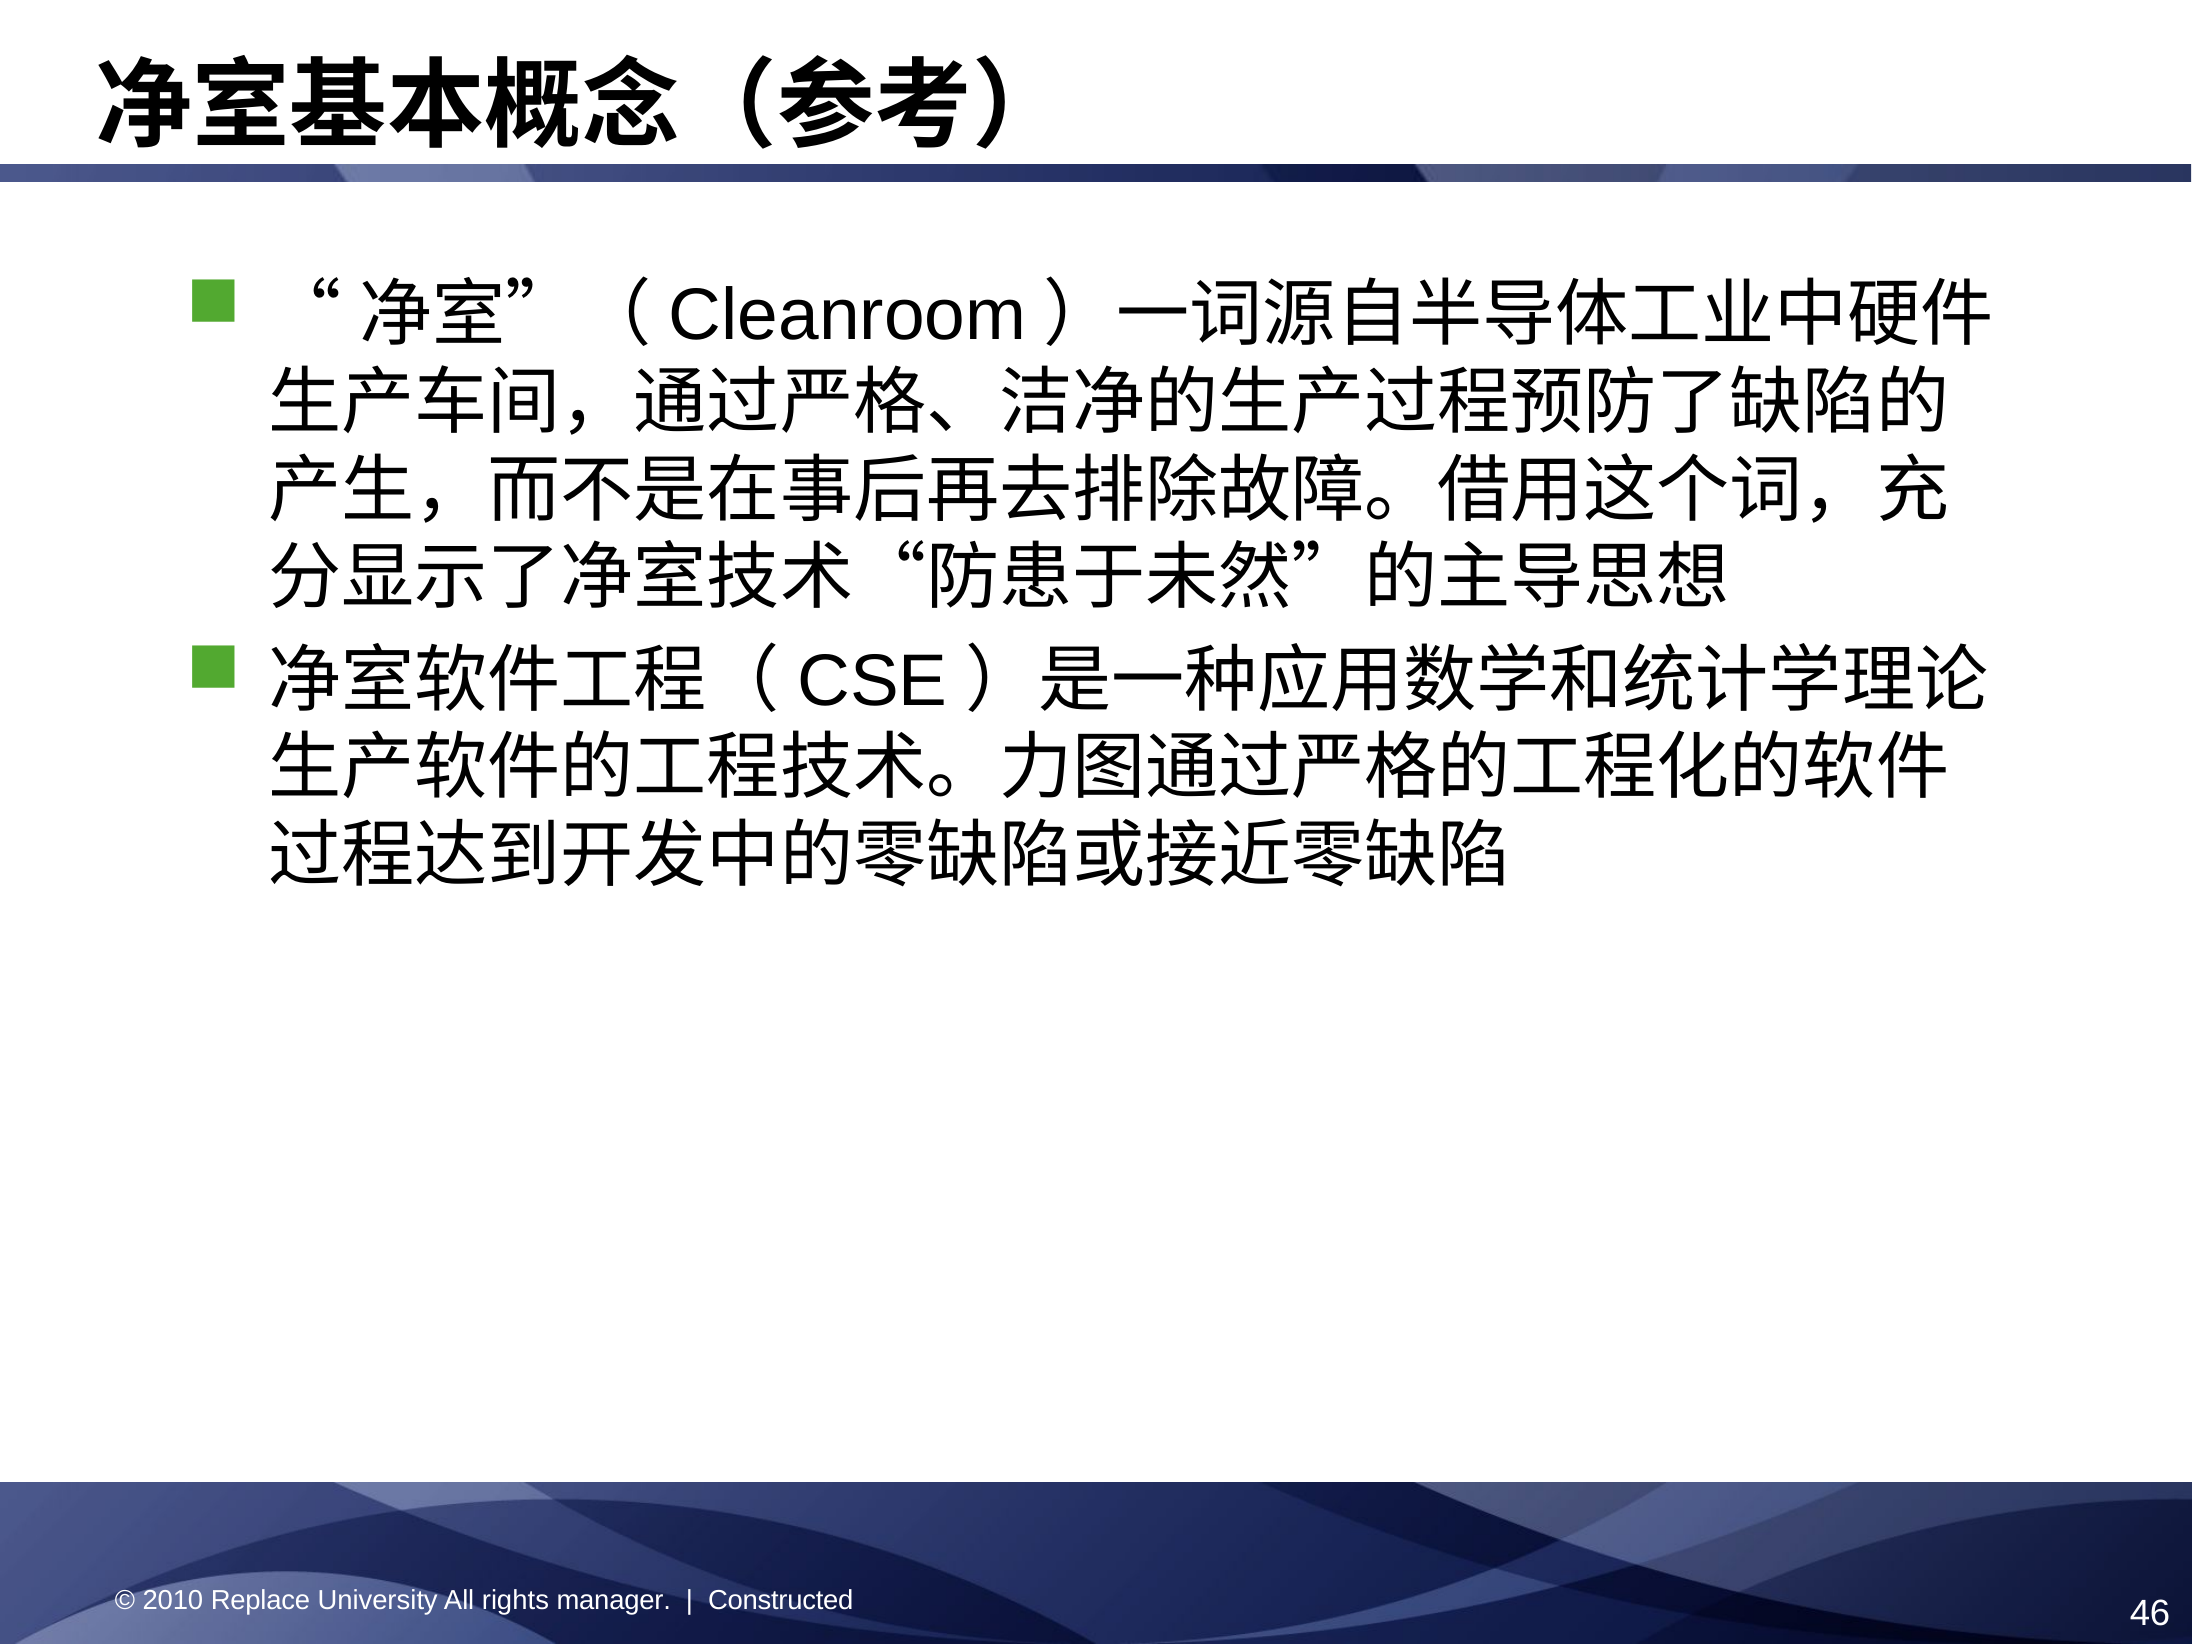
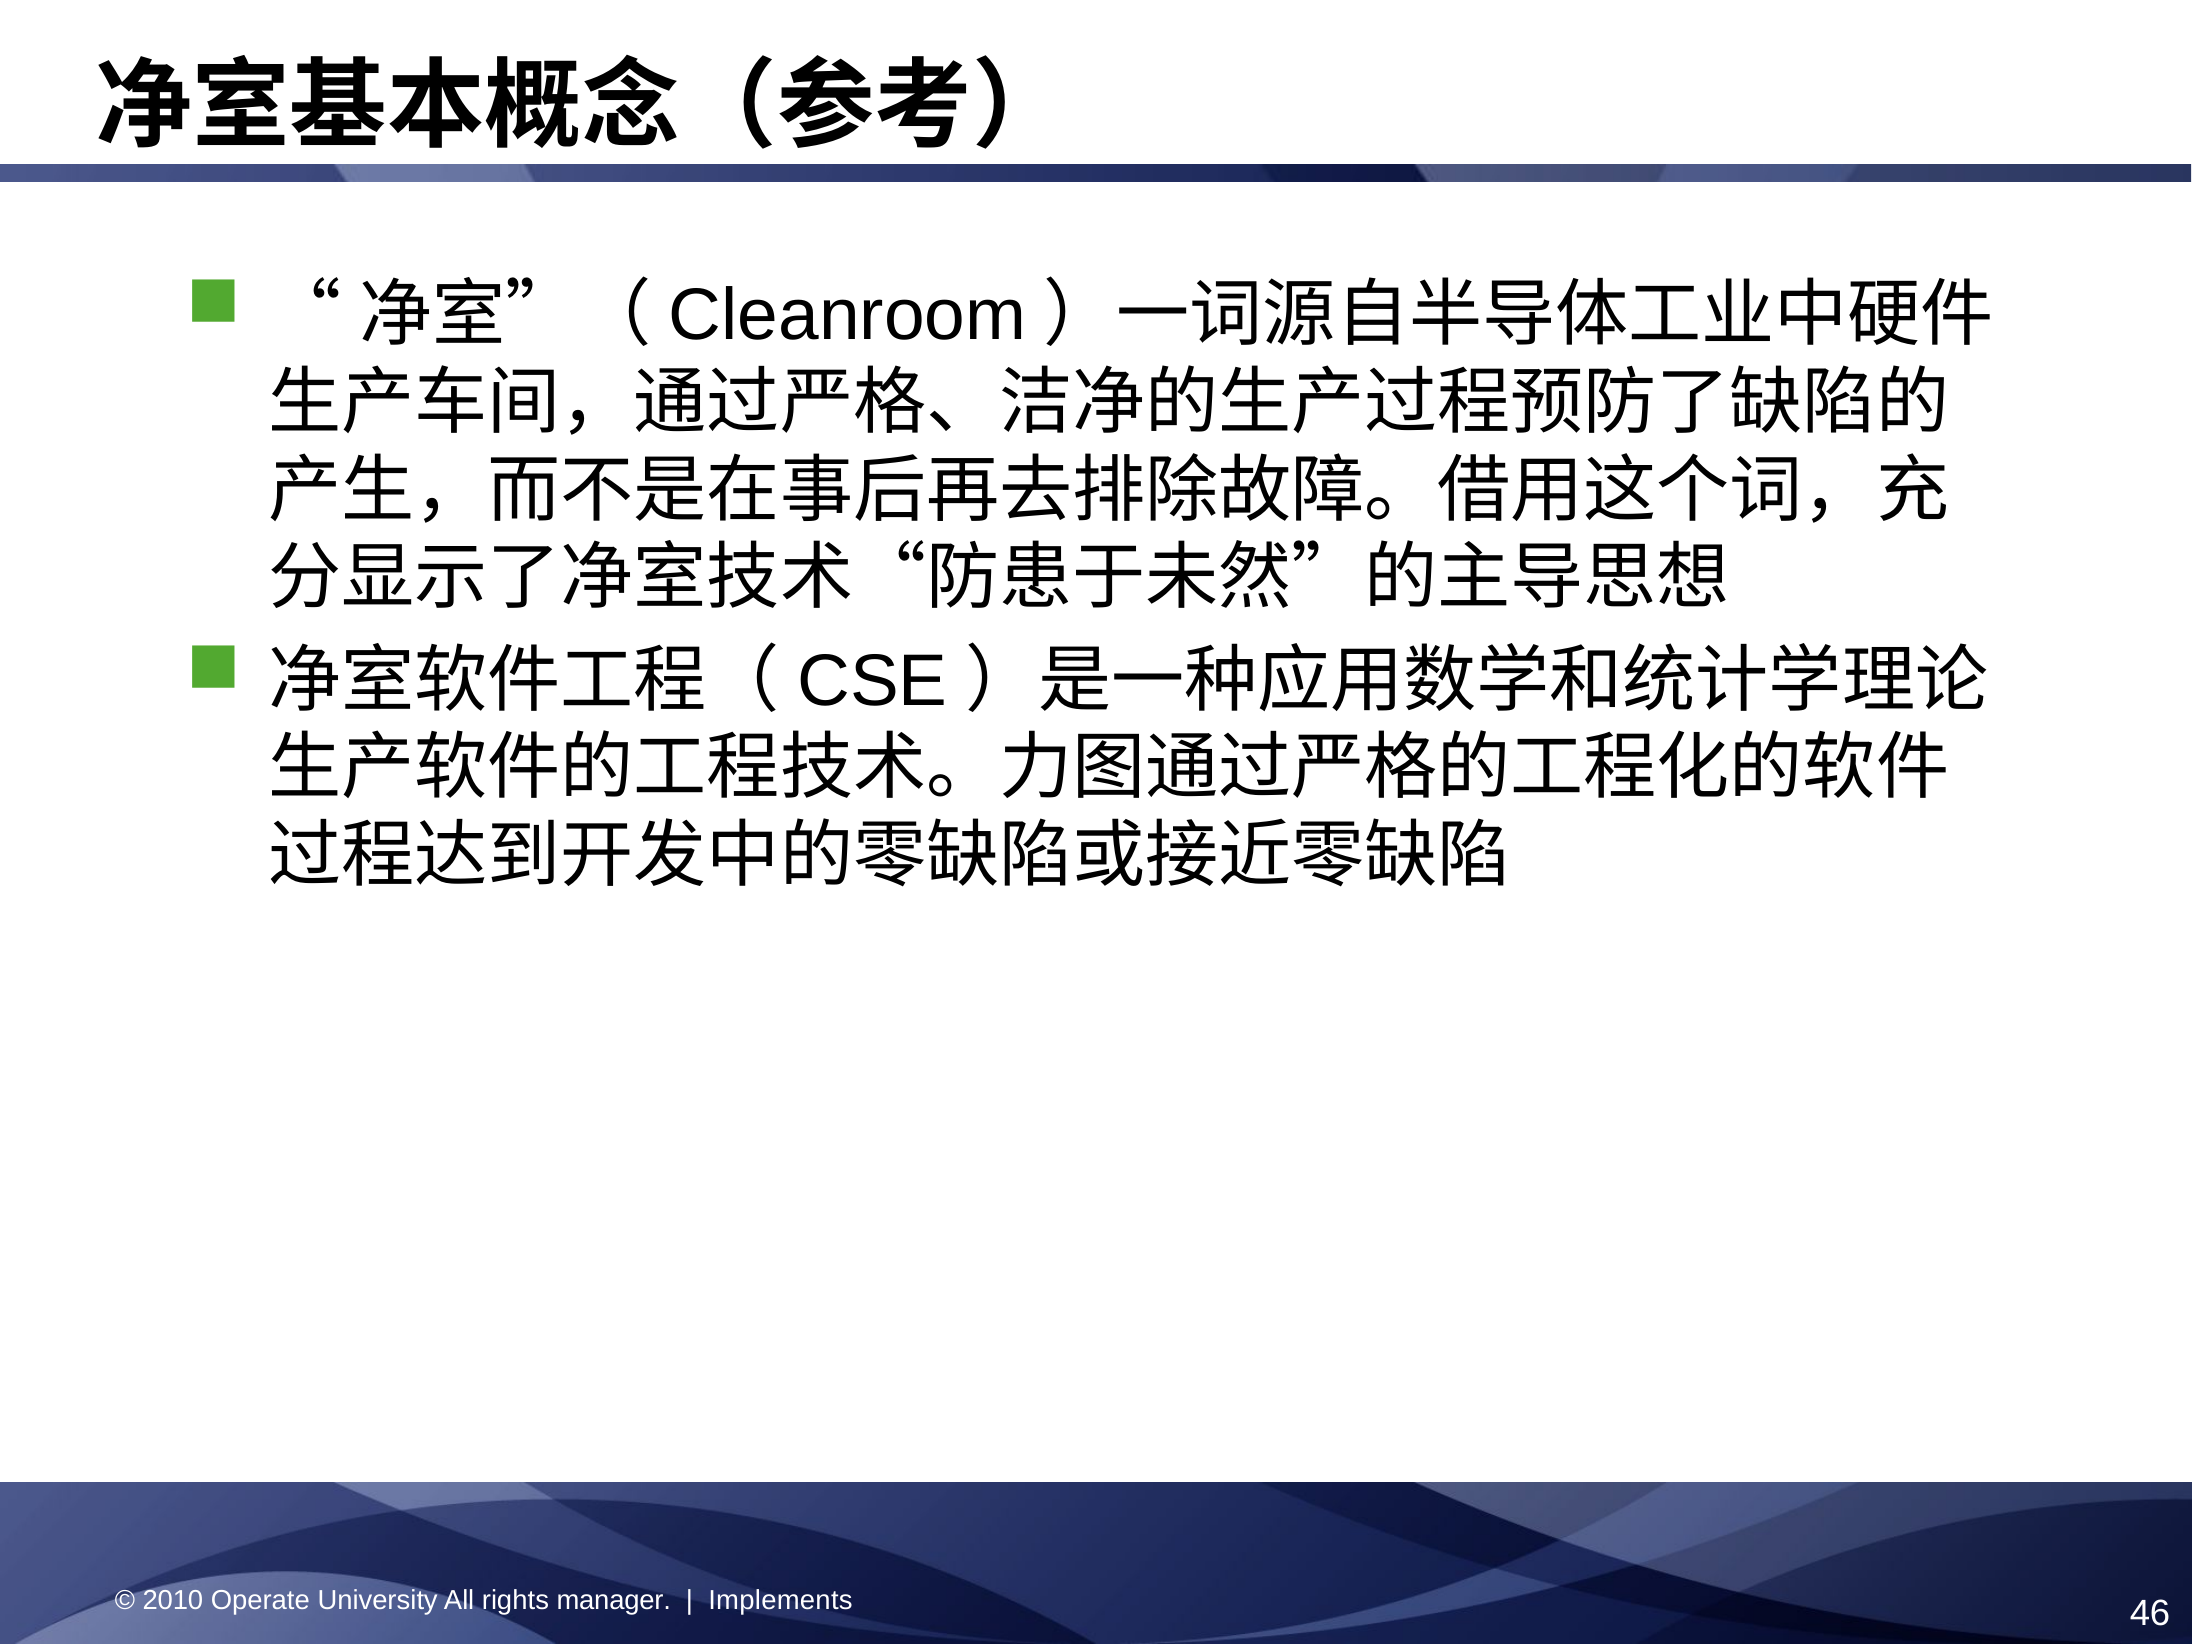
Replace: Replace -> Operate
Constructed: Constructed -> Implements
